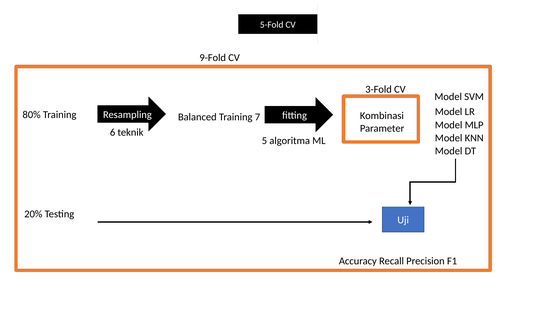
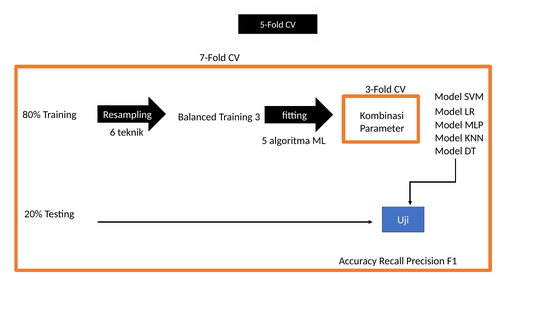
9-Fold: 9-Fold -> 7-Fold
7: 7 -> 3
